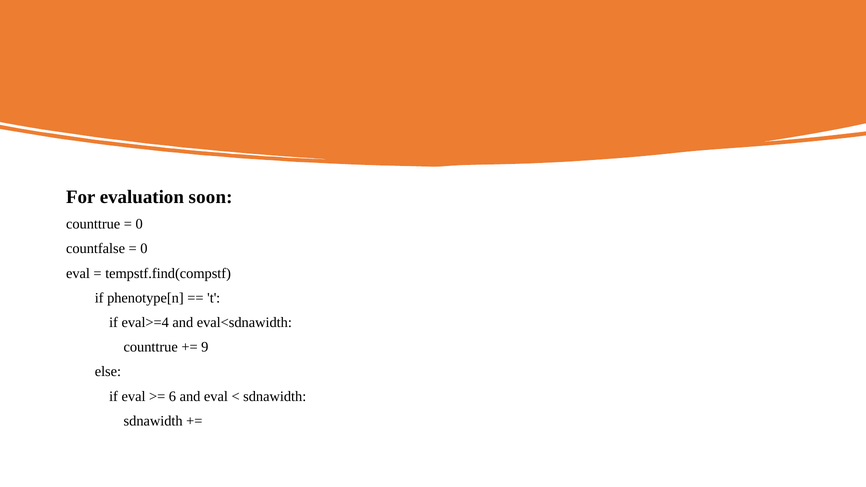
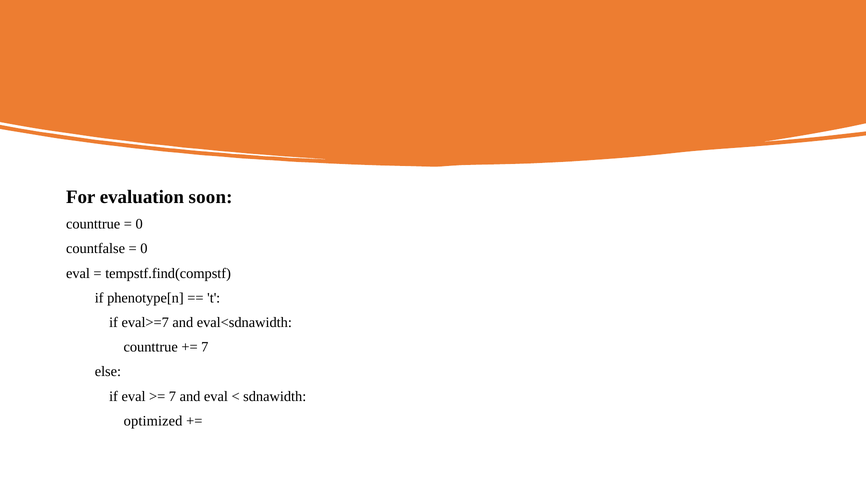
eval>=4: eval>=4 -> eval>=7
9 at (205, 347): 9 -> 7
6 at (172, 396): 6 -> 7
sdnawidth at (153, 421): sdnawidth -> optimized
